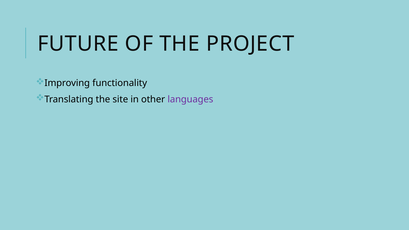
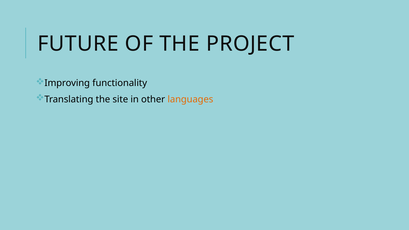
languages colour: purple -> orange
